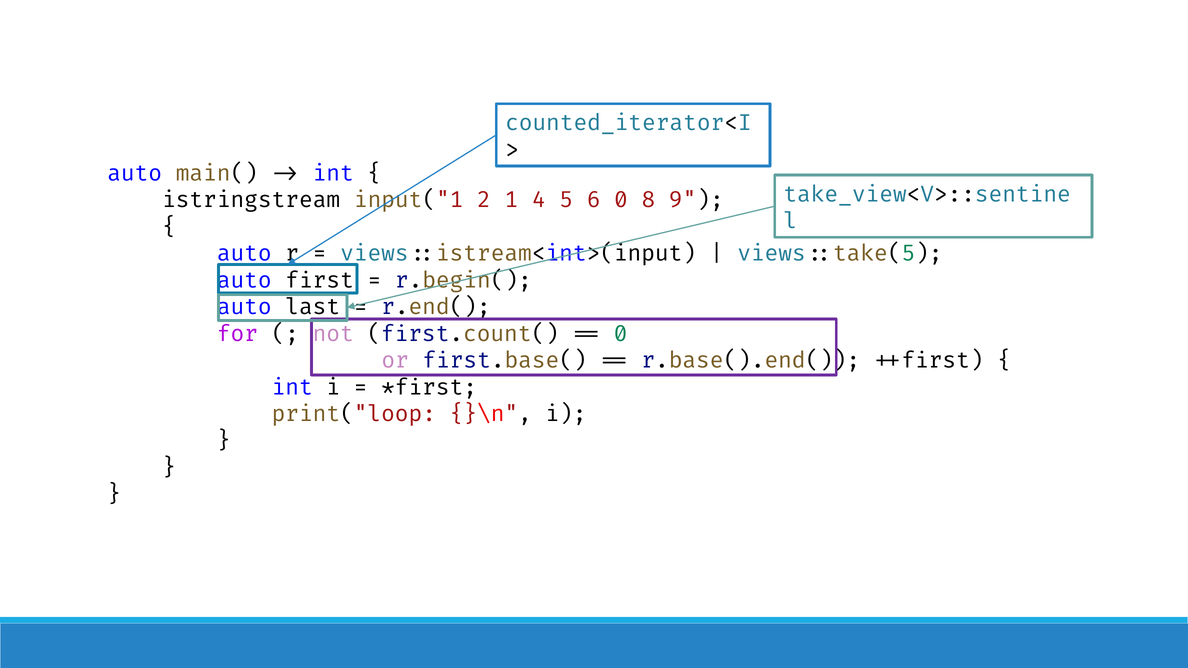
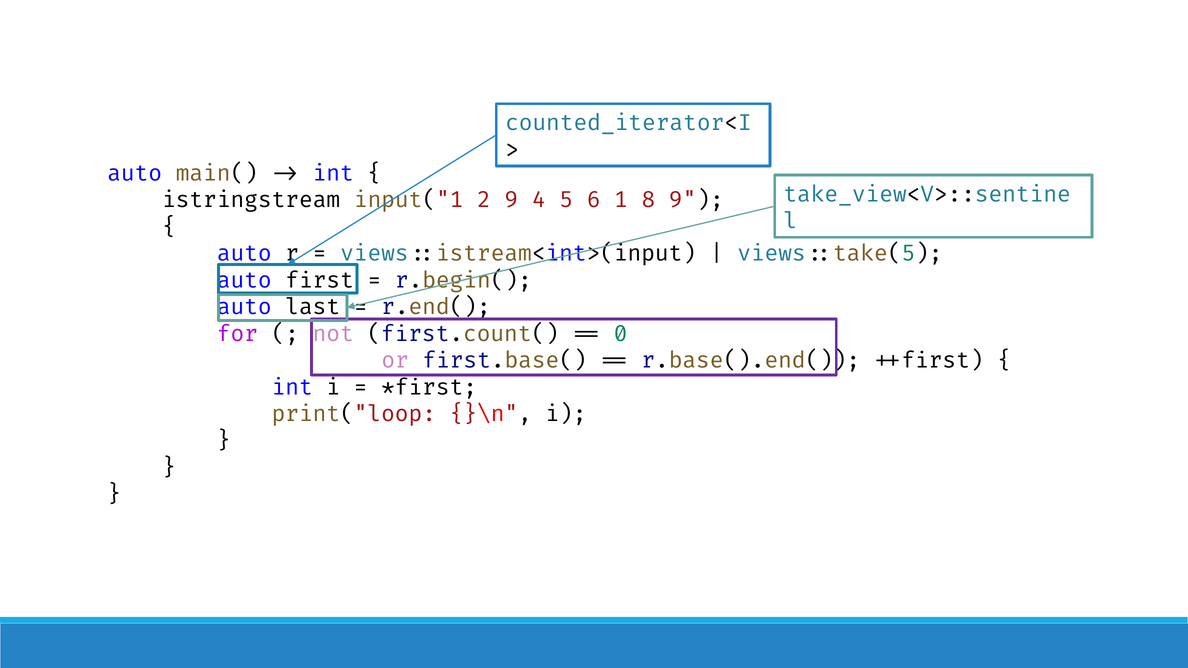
2 1: 1 -> 9
6 0: 0 -> 1
